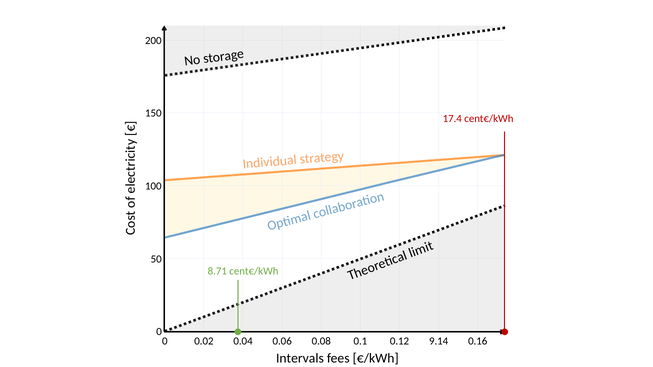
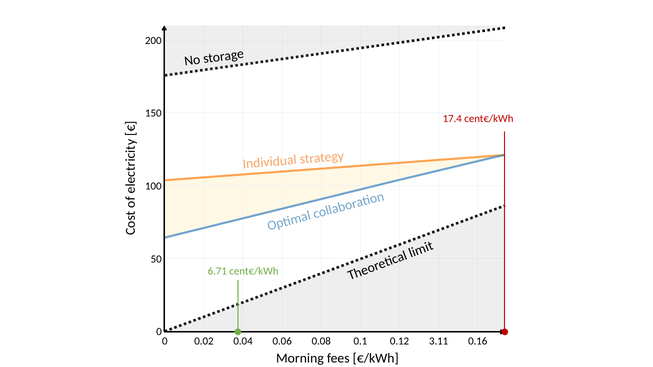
8.71: 8.71 -> 6.71
9.14: 9.14 -> 3.11
Intervals: Intervals -> Morning
